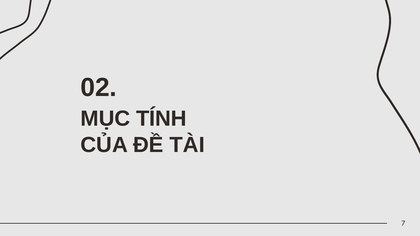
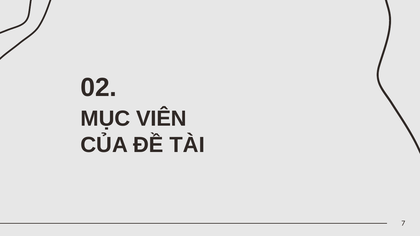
TÍNH: TÍNH -> VIÊN
